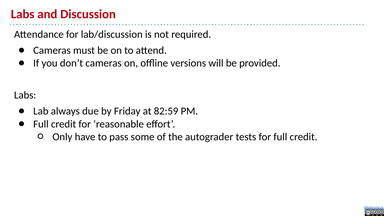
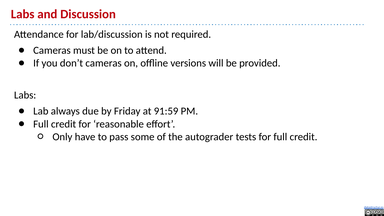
82:59: 82:59 -> 91:59
